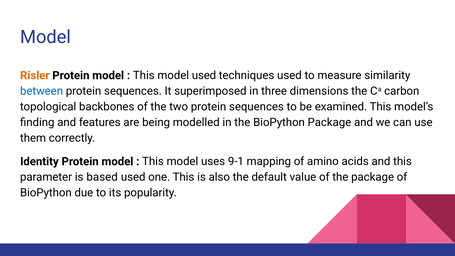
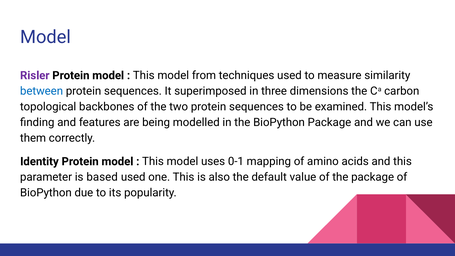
Risler colour: orange -> purple
model used: used -> from
9-1: 9-1 -> 0-1
